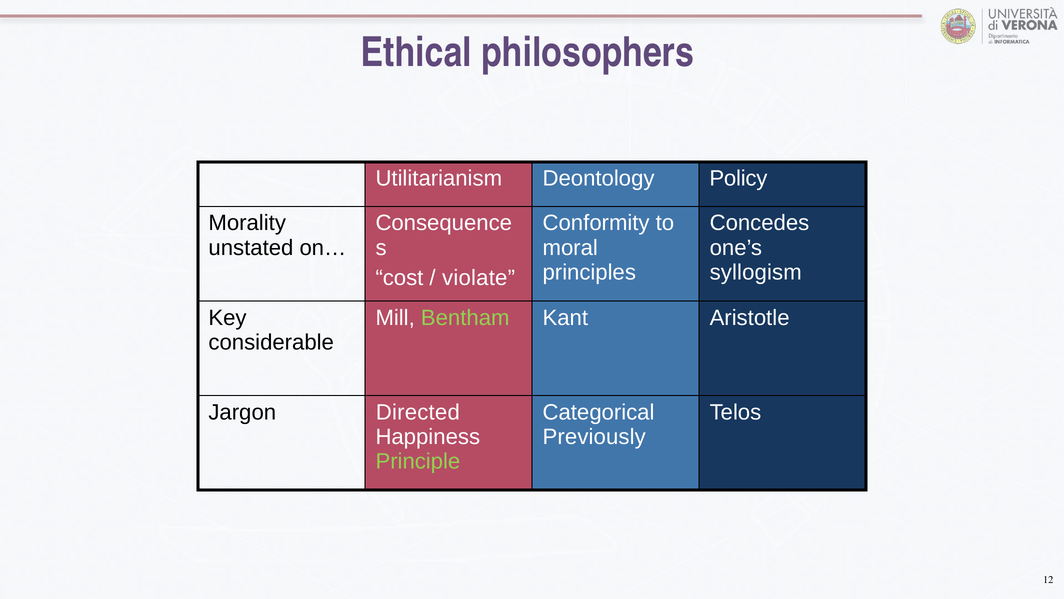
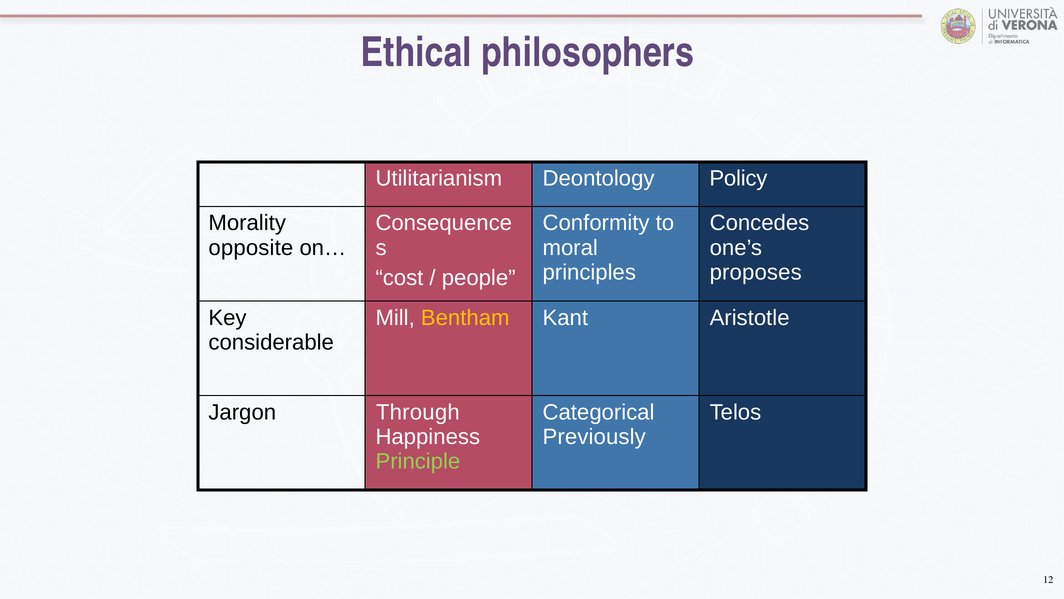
unstated: unstated -> opposite
syllogism: syllogism -> proposes
violate: violate -> people
Bentham colour: light green -> yellow
Directed: Directed -> Through
